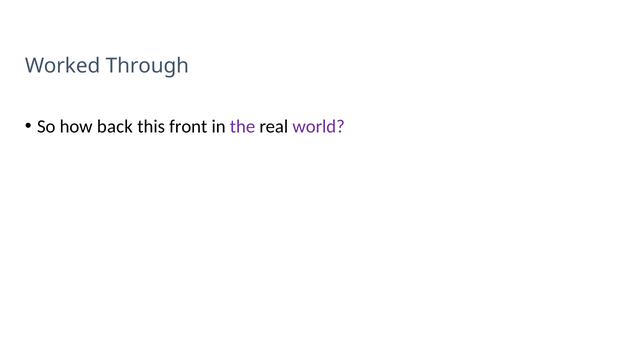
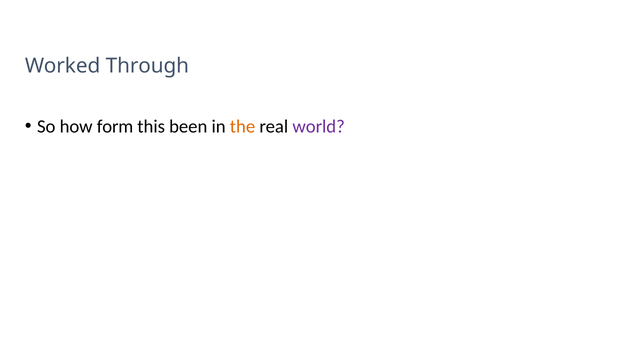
back: back -> form
front: front -> been
the colour: purple -> orange
